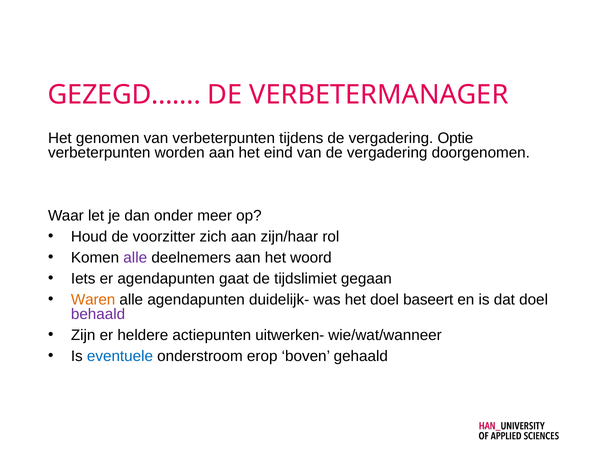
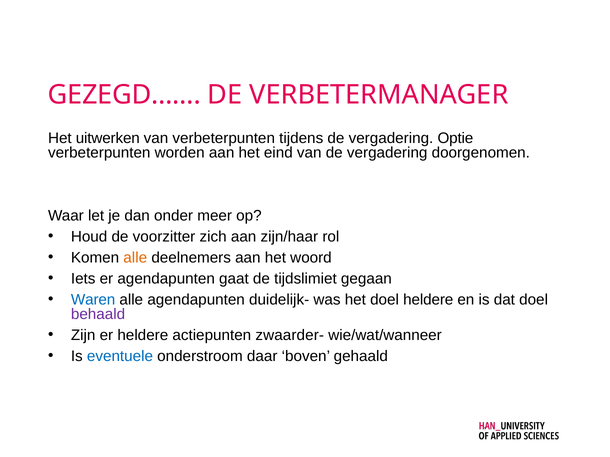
genomen: genomen -> uitwerken
alle at (135, 258) colour: purple -> orange
Waren colour: orange -> blue
doel baseert: baseert -> heldere
uitwerken-: uitwerken- -> zwaarder-
erop: erop -> daar
